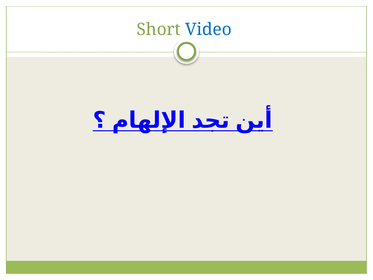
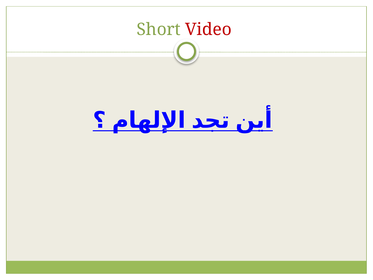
Video colour: blue -> red
